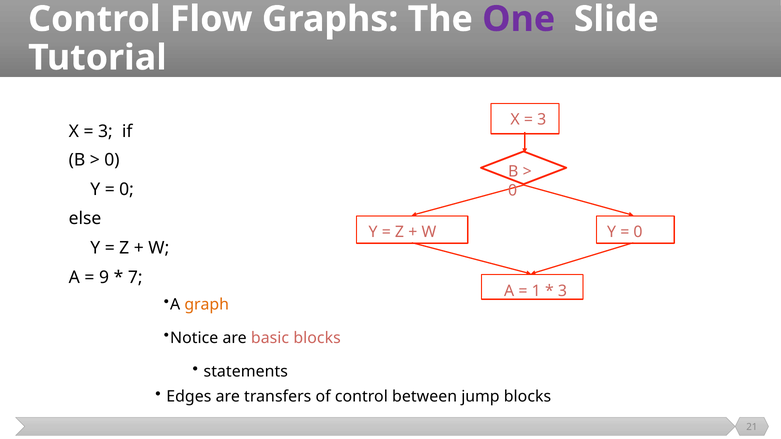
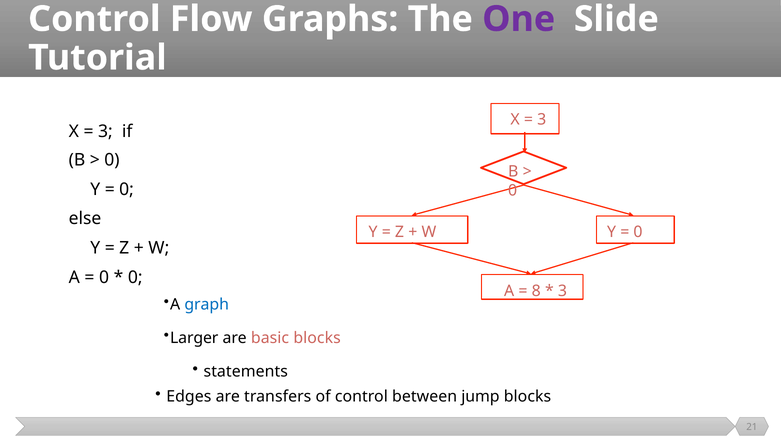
9 at (104, 278): 9 -> 0
7 at (135, 278): 7 -> 0
1: 1 -> 8
graph colour: orange -> blue
Notice: Notice -> Larger
